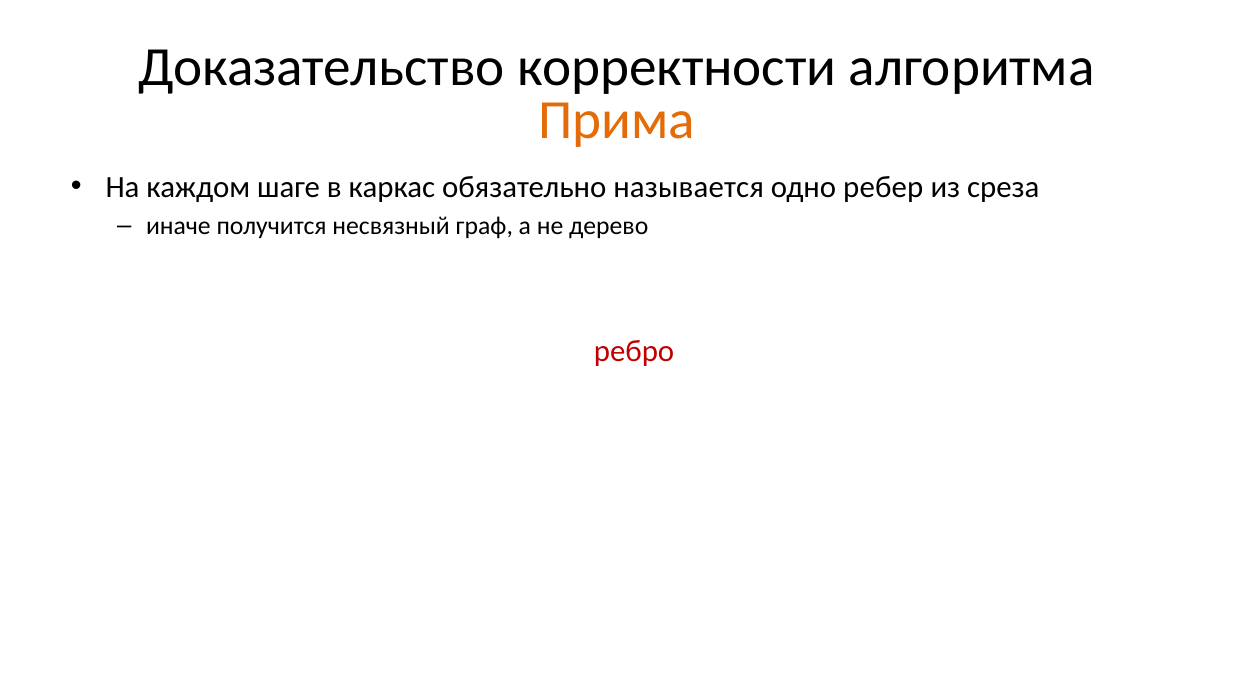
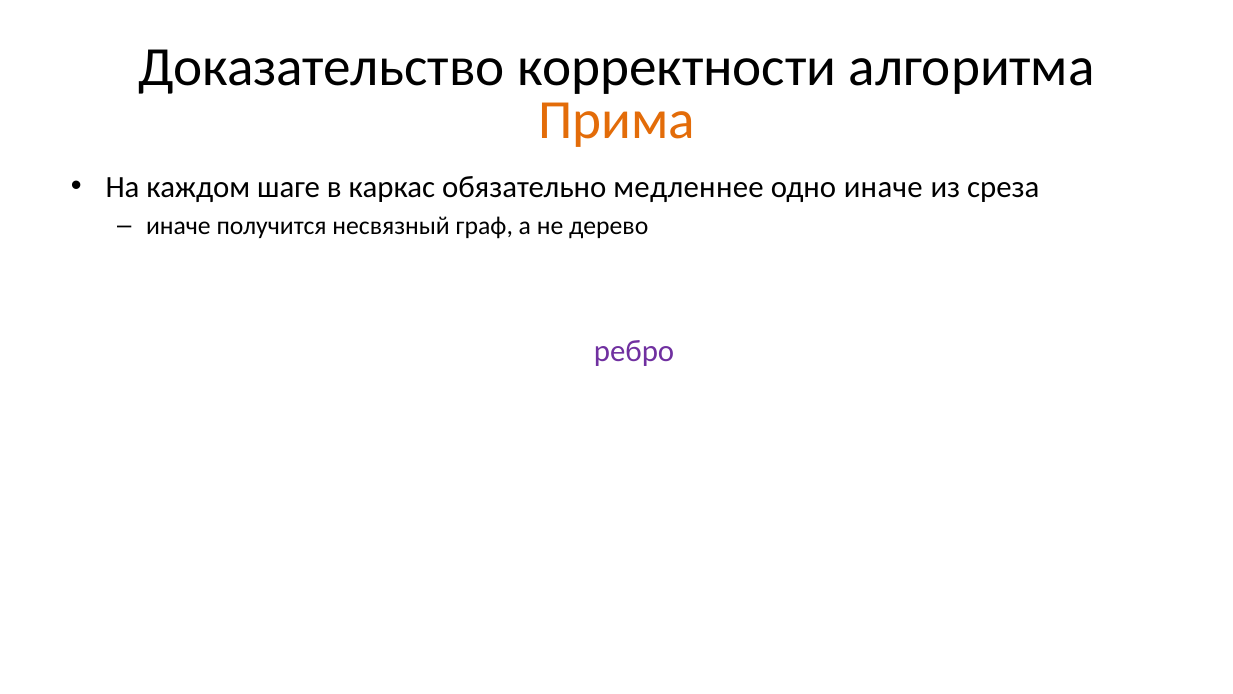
называется: называется -> медленнее
одно ребер: ребер -> иначе
ребро at (634, 351) colour: red -> purple
